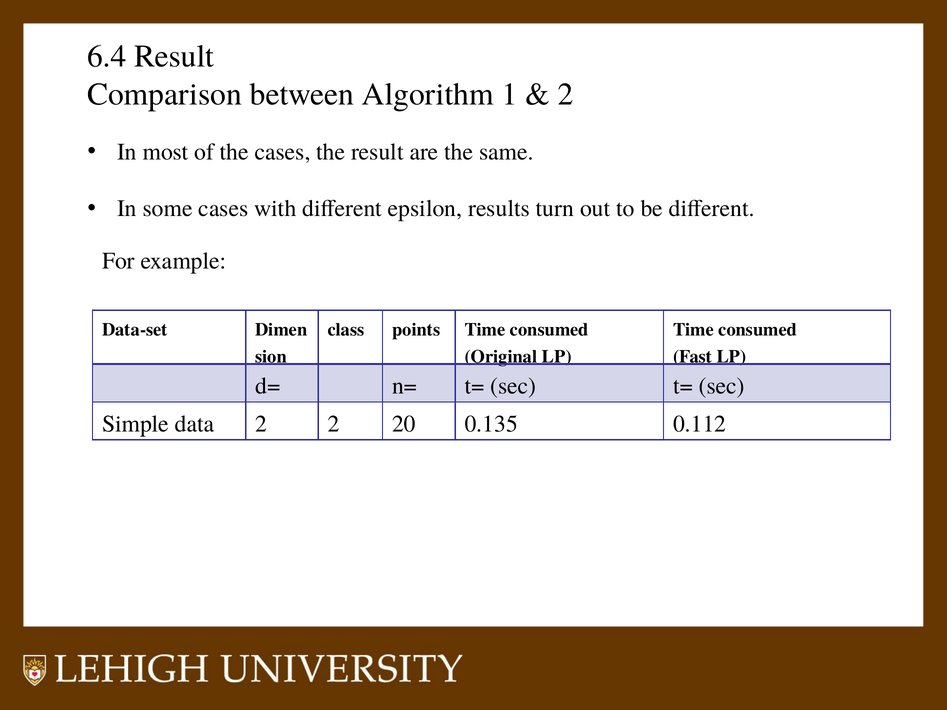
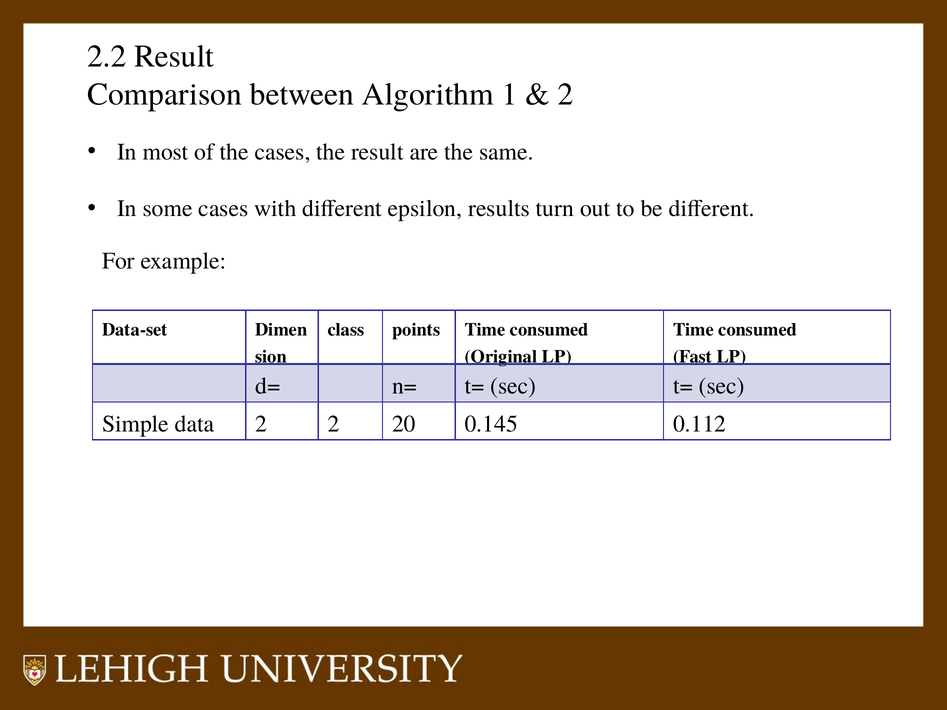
6.4: 6.4 -> 2.2
0.135: 0.135 -> 0.145
